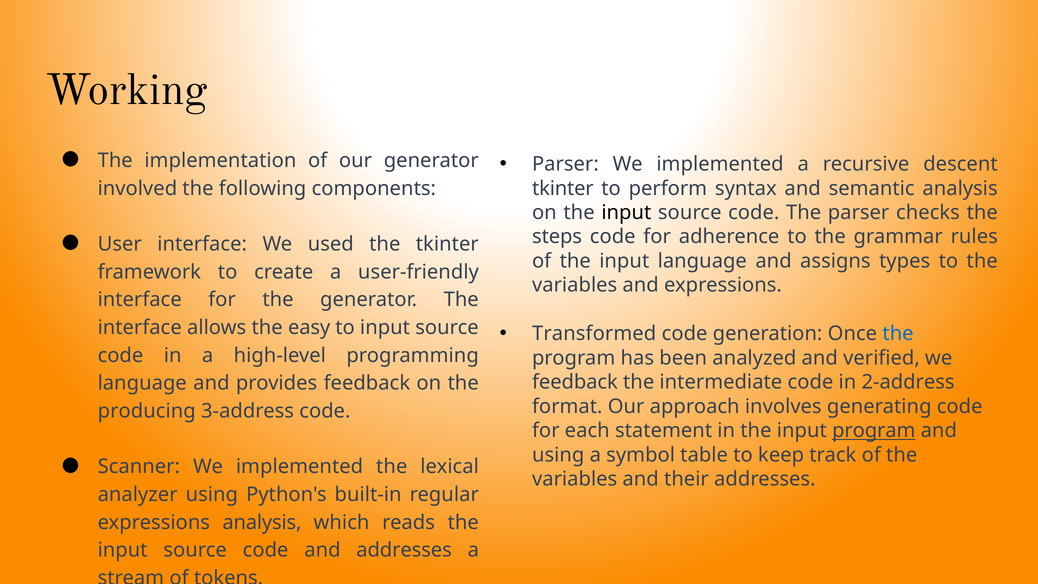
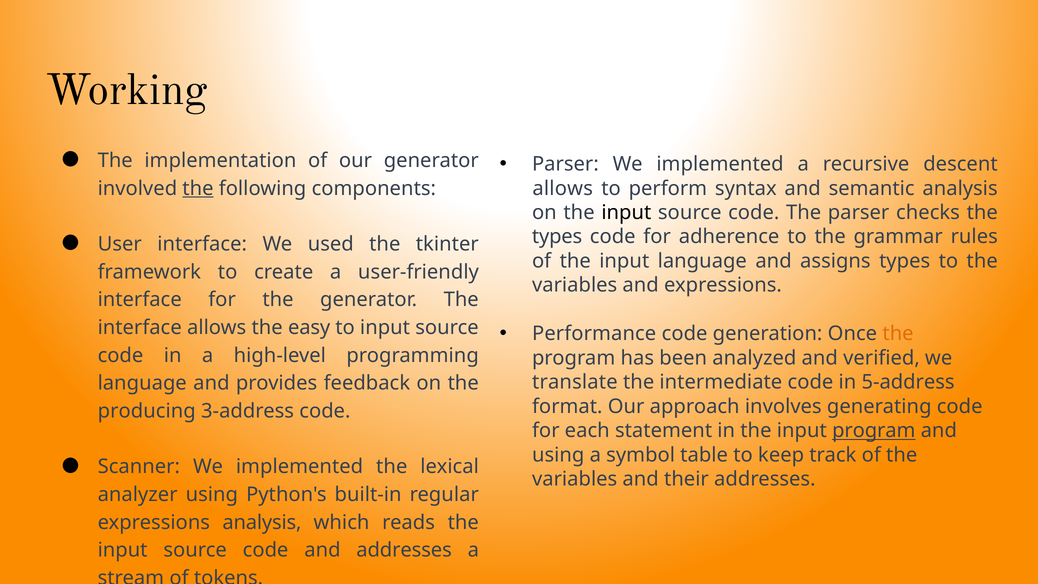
the at (198, 188) underline: none -> present
tkinter at (563, 188): tkinter -> allows
steps at (557, 237): steps -> types
Transformed: Transformed -> Performance
the at (898, 334) colour: blue -> orange
feedback at (575, 382): feedback -> translate
2-address: 2-address -> 5-address
